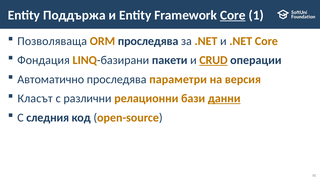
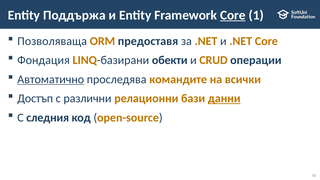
ORM проследява: проследява -> предоставя
пакети: пакети -> обекти
CRUD underline: present -> none
Автоматично underline: none -> present
параметри: параметри -> командите
версия: версия -> всички
Класът: Класът -> Достъп
